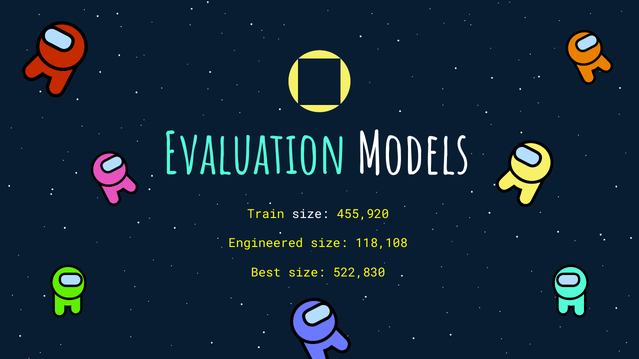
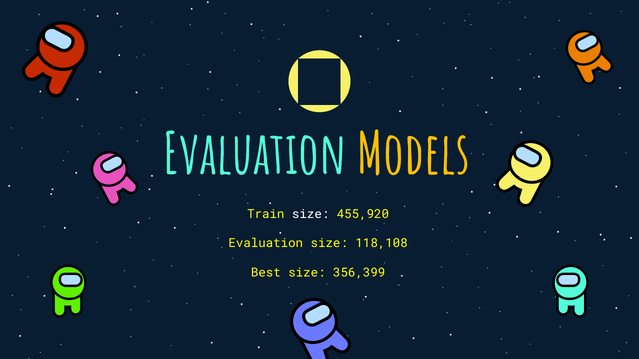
Models colour: white -> yellow
Engineered at (266, 244): Engineered -> Evaluation
522,830: 522,830 -> 356,399
